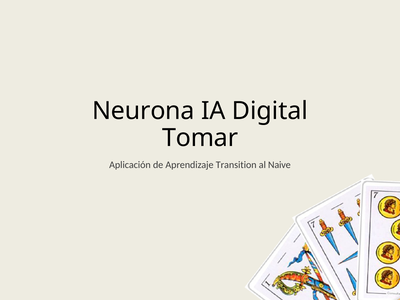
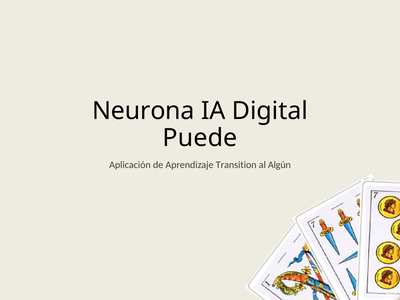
Tomar: Tomar -> Puede
Naive: Naive -> Algún
